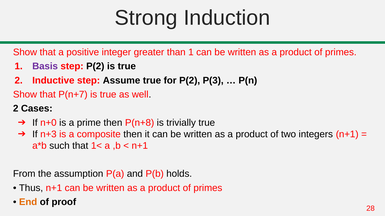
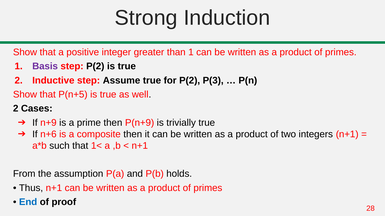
P(n+7: P(n+7 -> P(n+5
n+0: n+0 -> n+9
P(n+8: P(n+8 -> P(n+9
n+3: n+3 -> n+6
End colour: orange -> blue
